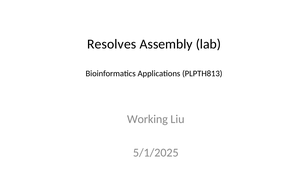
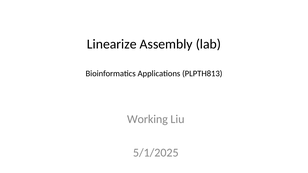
Resolves: Resolves -> Linearize
